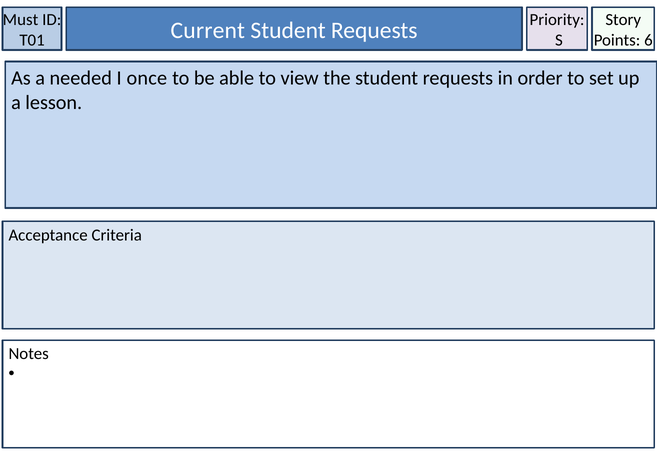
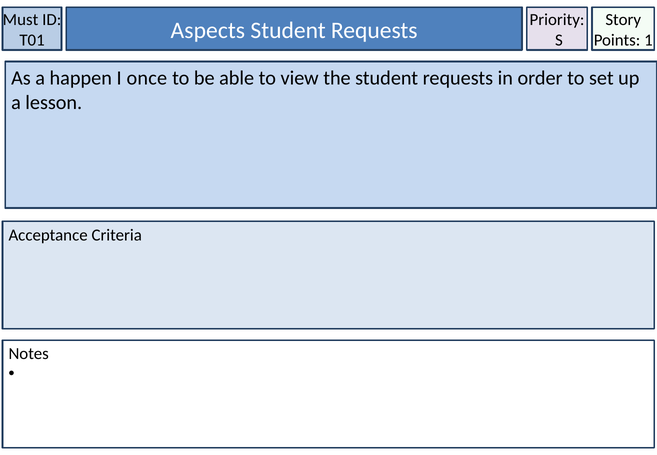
Current: Current -> Aspects
6: 6 -> 1
needed: needed -> happen
